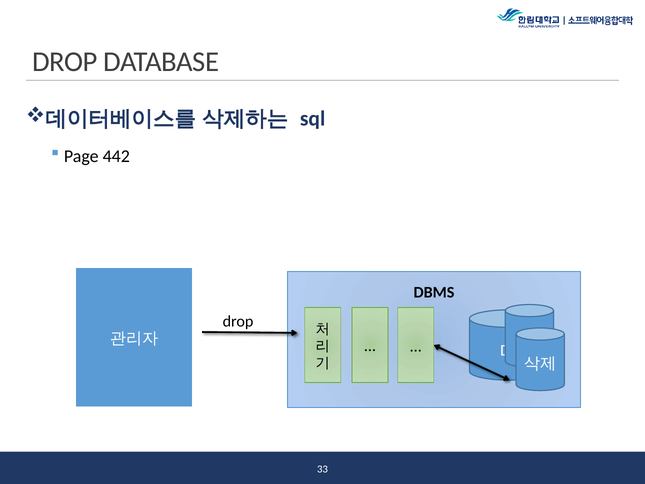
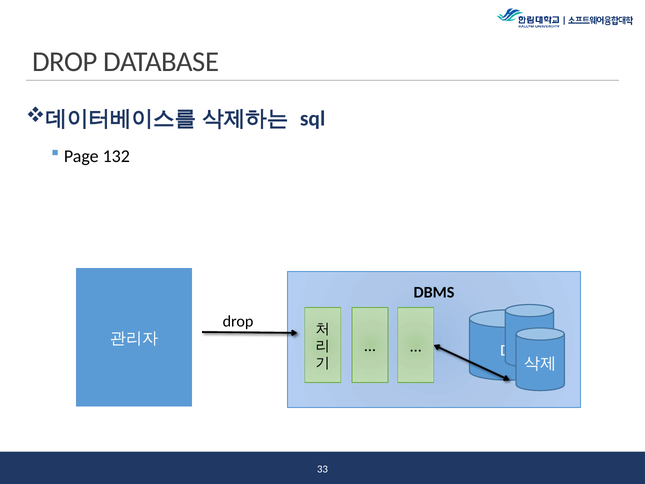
442: 442 -> 132
